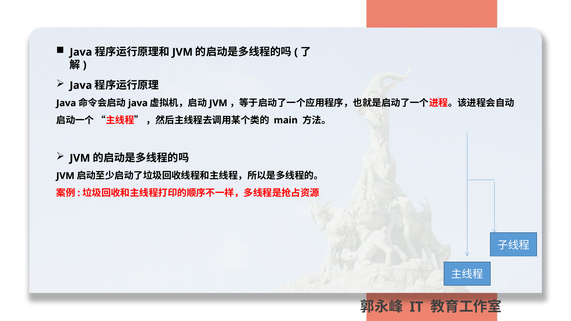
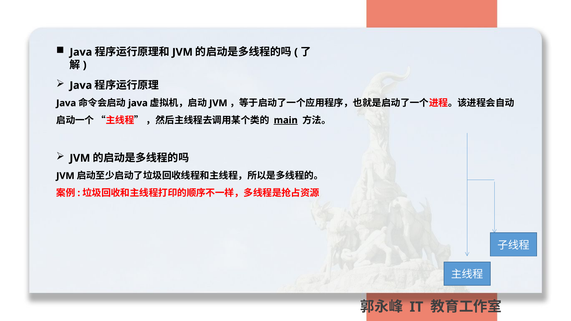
main underline: none -> present
